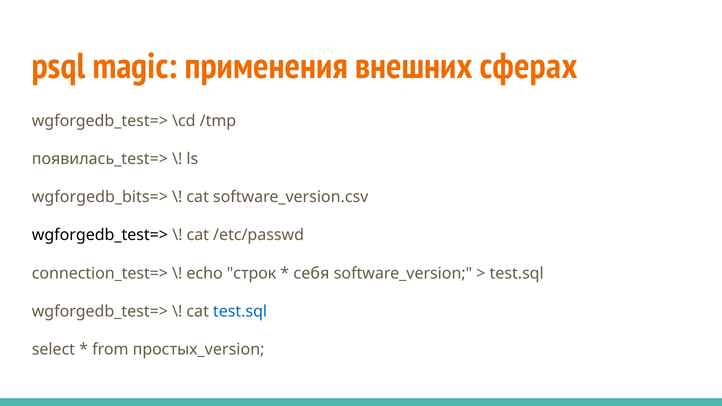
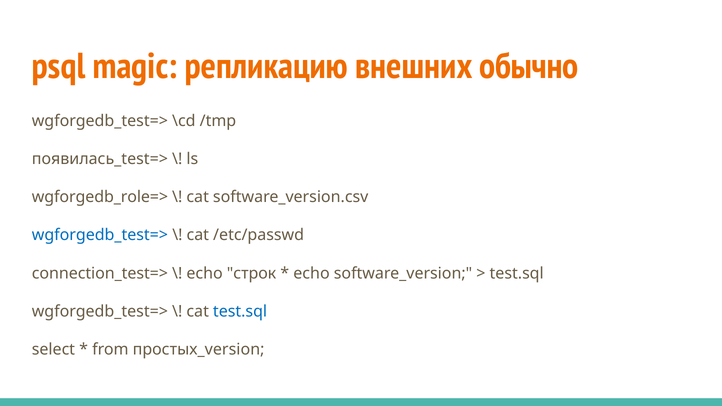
применения: применения -> репликацию
сферах: сферах -> обычно
wgforgedb_bits=>: wgforgedb_bits=> -> wgforgedb_role=>
wgforgedb_test=> at (100, 235) colour: black -> blue
себя at (311, 273): себя -> echo
